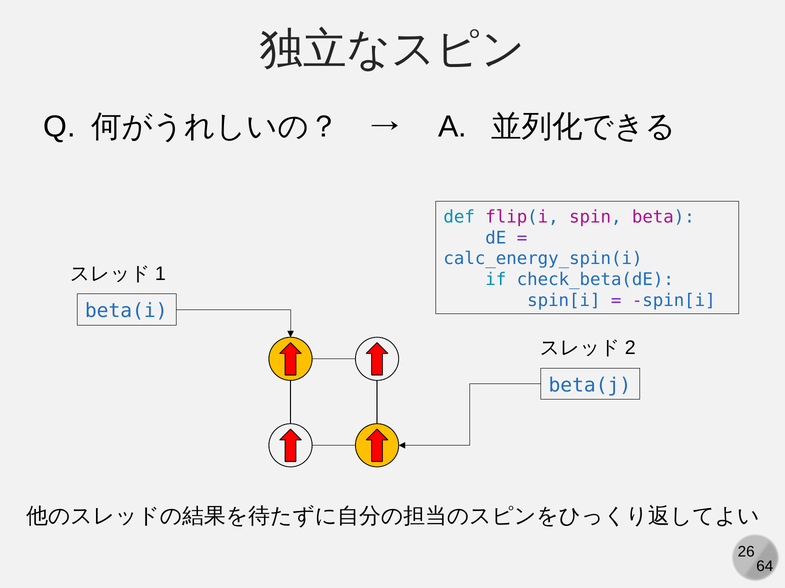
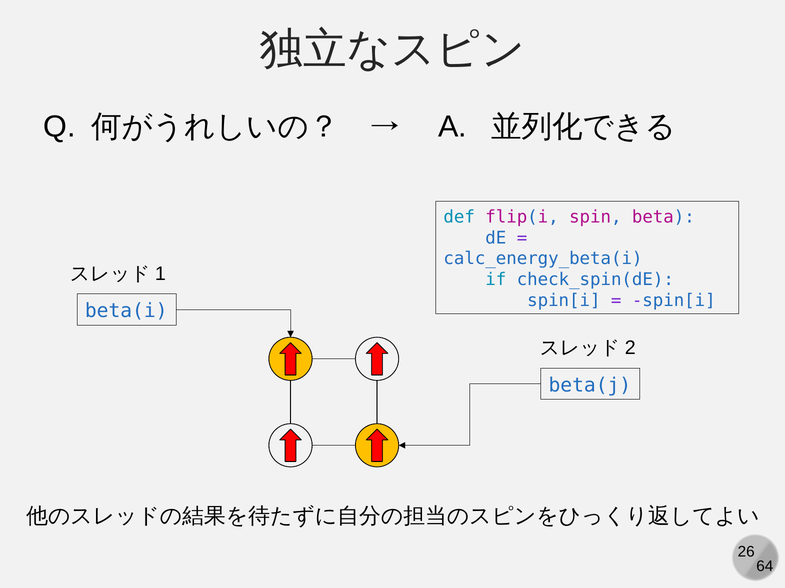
calc_energy_spin(i: calc_energy_spin(i -> calc_energy_beta(i
check_beta(dE: check_beta(dE -> check_spin(dE
